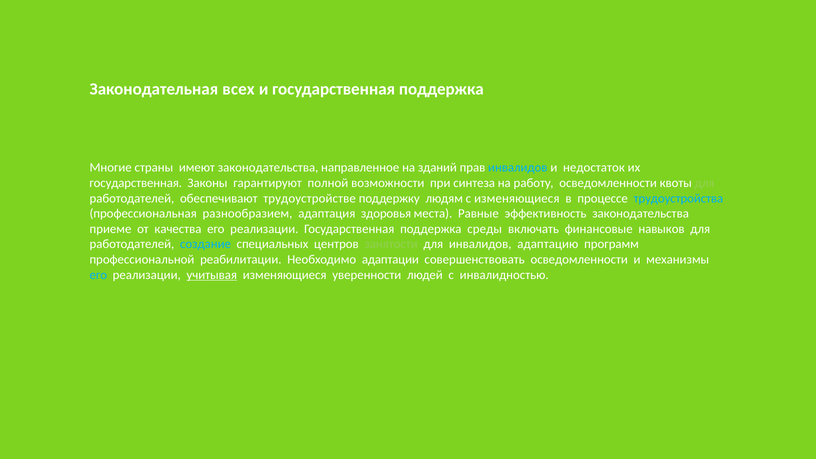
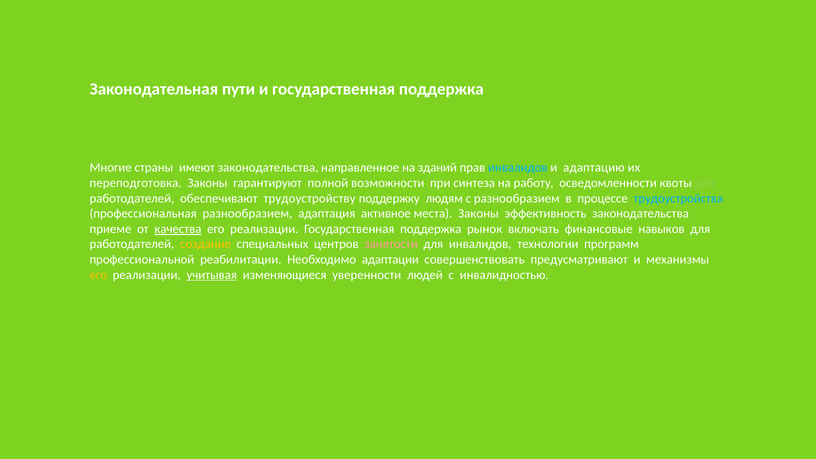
всех: всех -> пути
недостаток: недостаток -> адаптацию
государственная at (136, 183): государственная -> переподготовка
трудоустройстве: трудоустройстве -> трудоустройству
с изменяющиеся: изменяющиеся -> разнообразием
здоровья: здоровья -> активное
места Равные: Равные -> Законы
качества underline: none -> present
среды: среды -> рынок
создание colour: light blue -> yellow
занятости colour: light green -> pink
адаптацию: адаптацию -> технологии
совершенствовать осведомленности: осведомленности -> предусматривают
его at (98, 275) colour: light blue -> yellow
